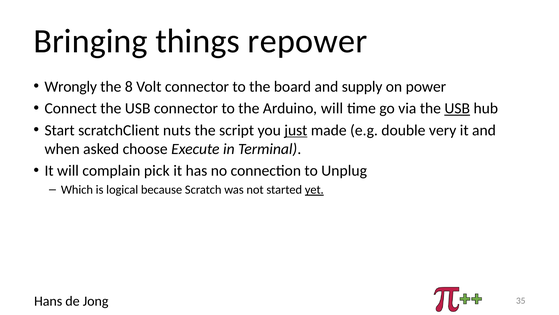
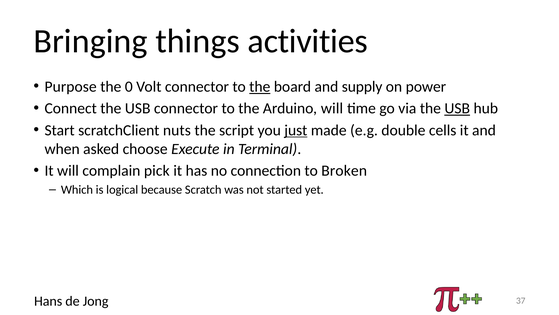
repower: repower -> activities
Wrongly: Wrongly -> Purpose
8: 8 -> 0
the at (260, 87) underline: none -> present
very: very -> cells
Unplug: Unplug -> Broken
yet underline: present -> none
35: 35 -> 37
